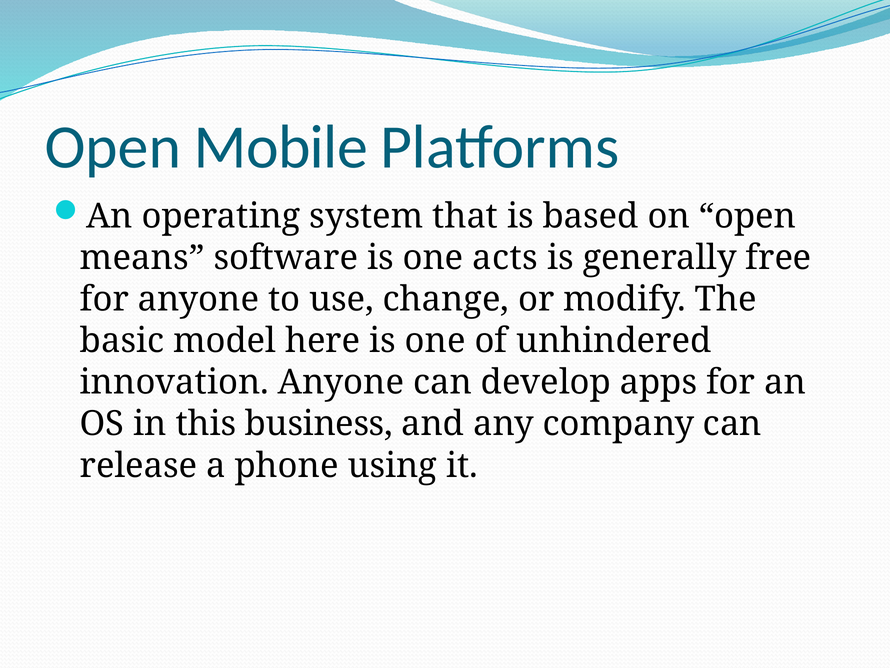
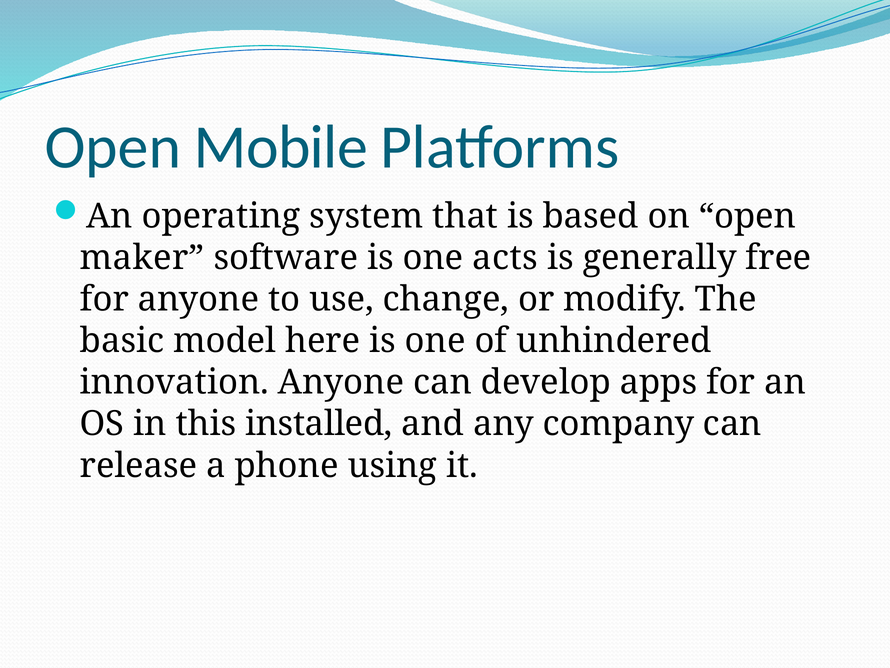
means: means -> maker
business: business -> installed
